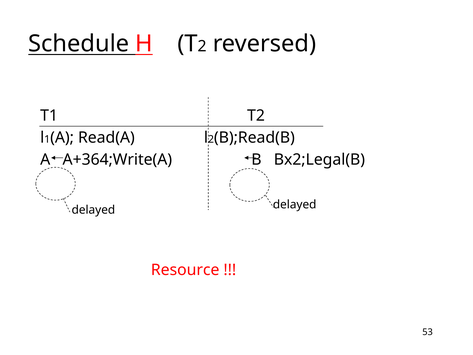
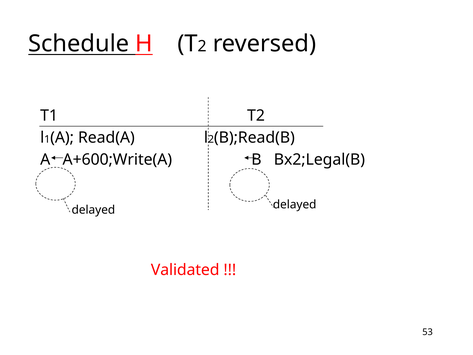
A+364;Write(A: A+364;Write(A -> A+600;Write(A
Resource: Resource -> Validated
